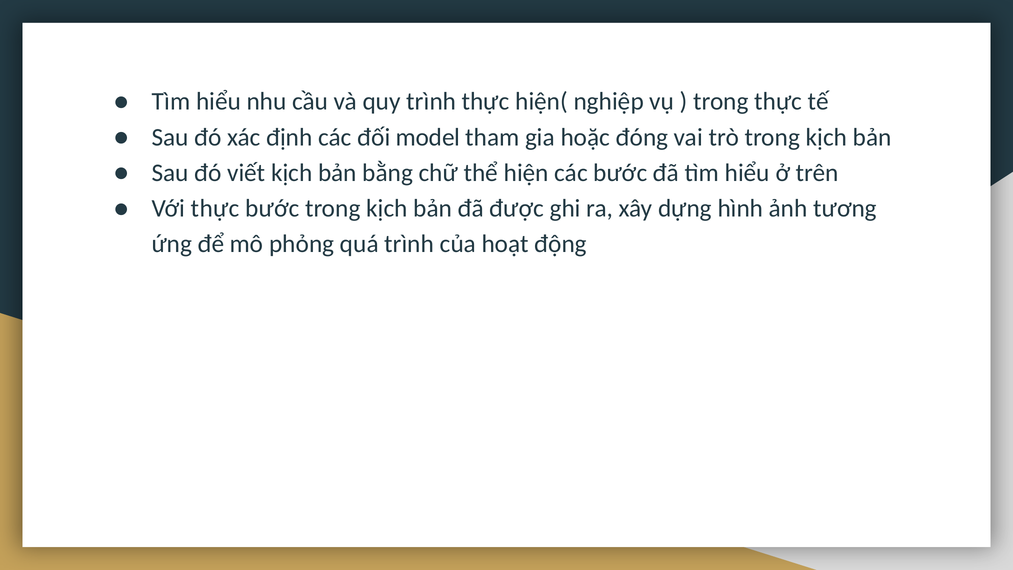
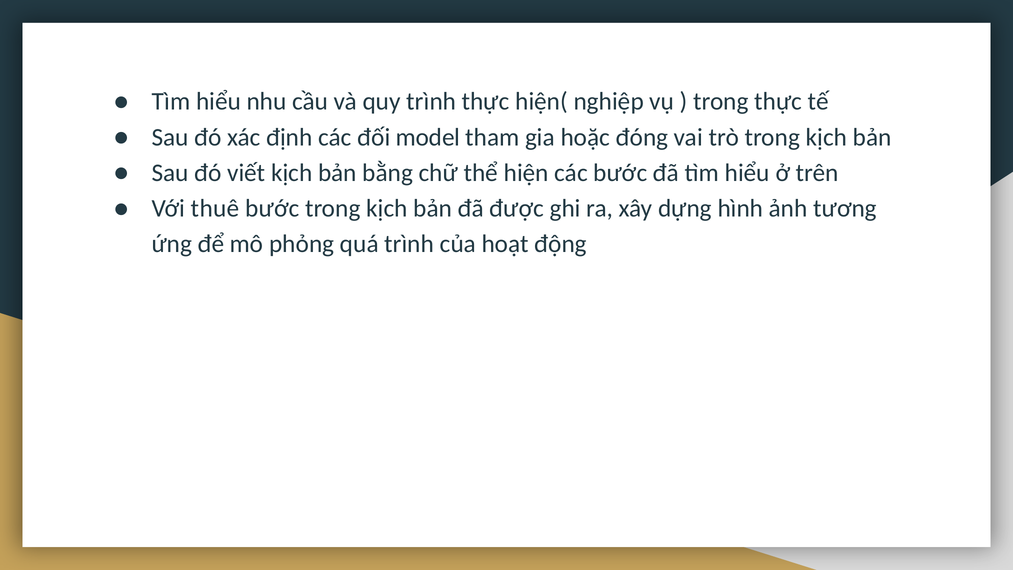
Với thực: thực -> thuê
